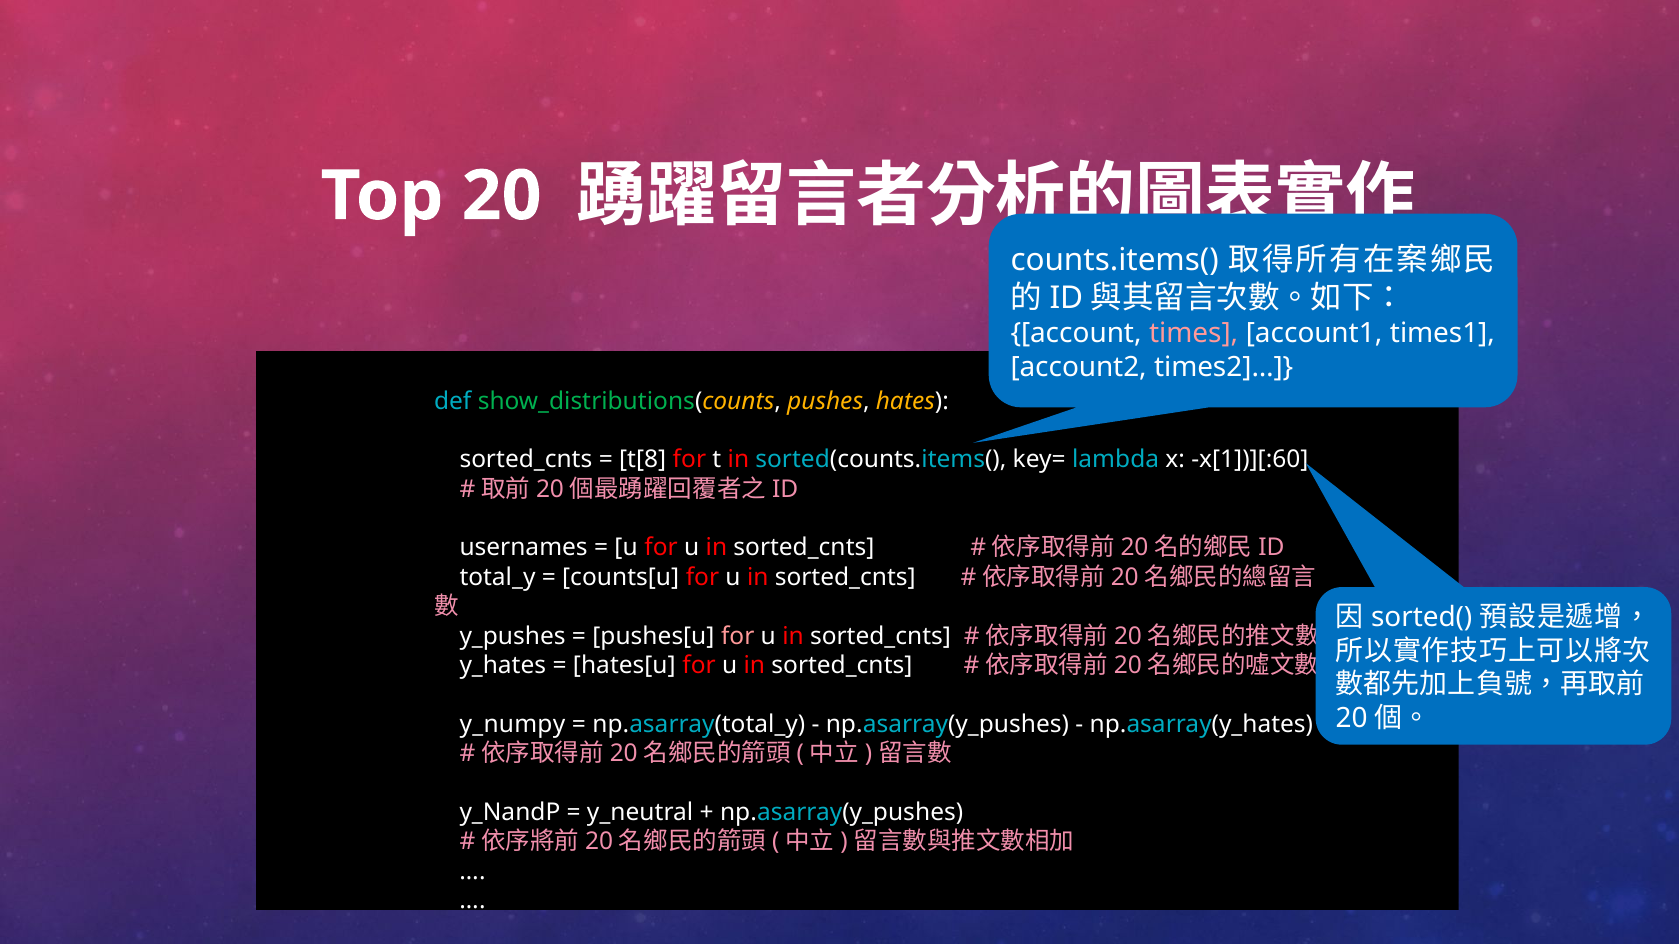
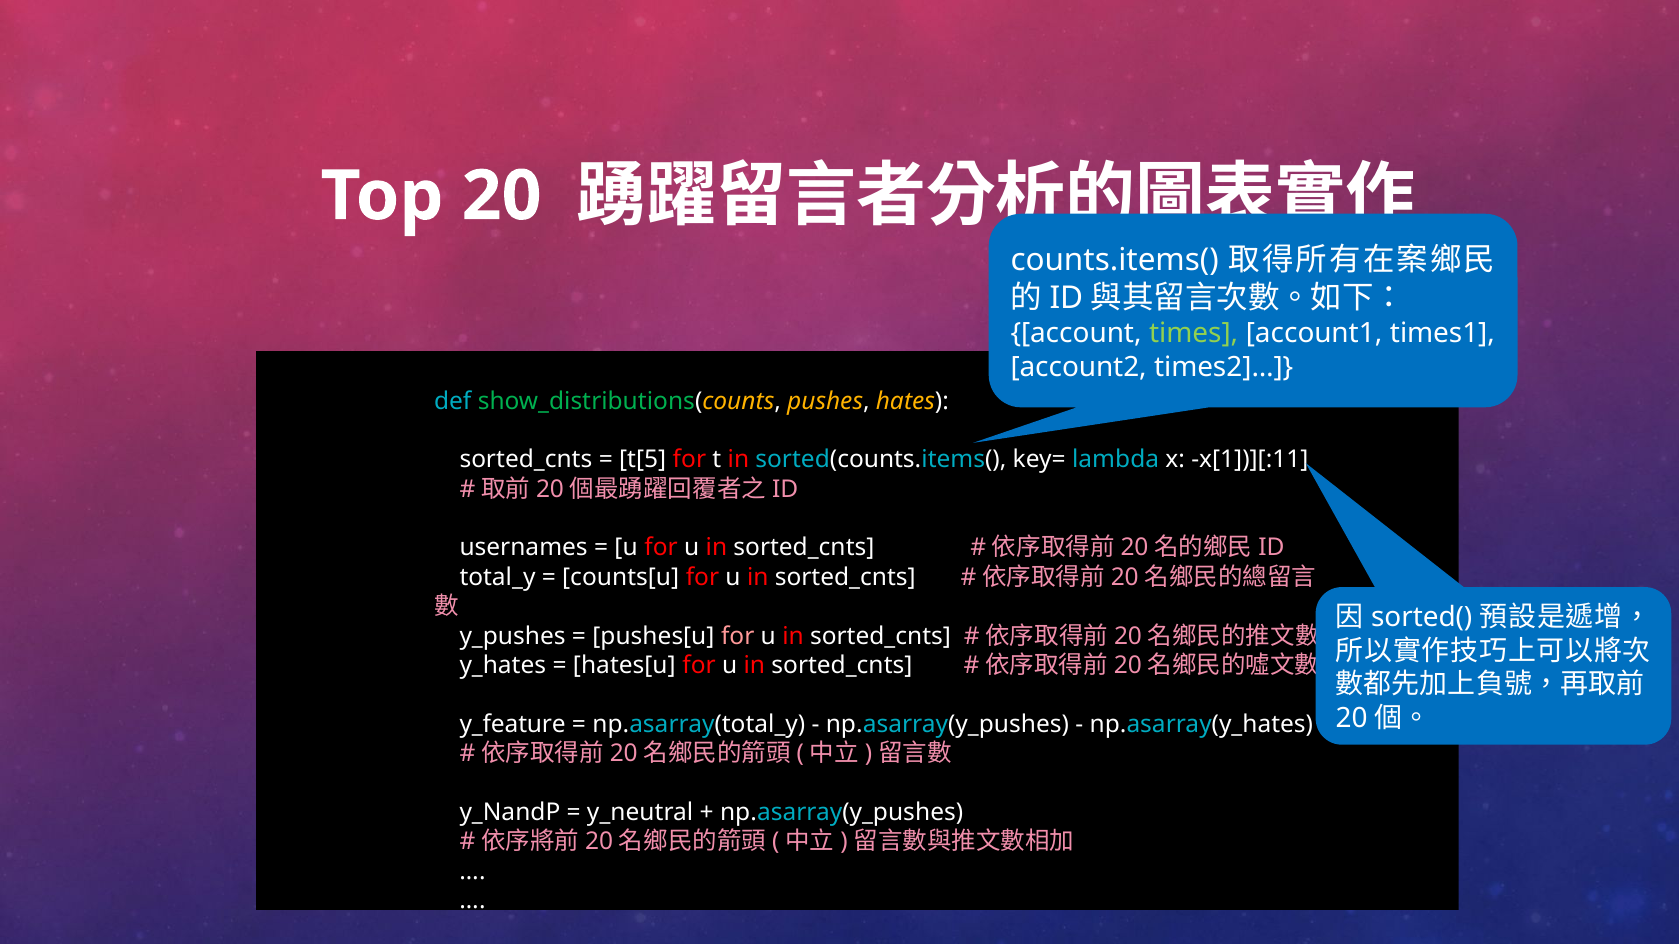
times colour: pink -> light green
t[8: t[8 -> t[5
x[1])][:60: x[1])][:60 -> x[1])][:11
y_numpy: y_numpy -> y_feature
